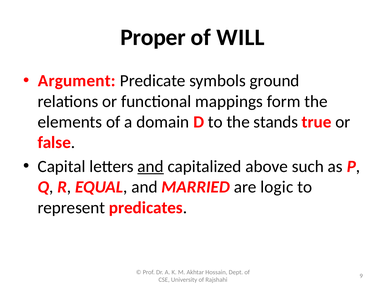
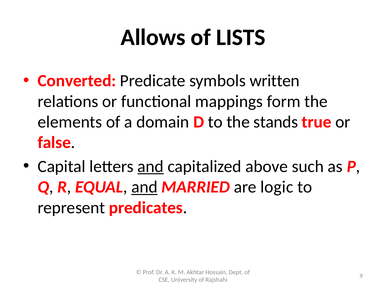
Proper: Proper -> Allows
WILL: WILL -> LISTS
Argument: Argument -> Converted
ground: ground -> written
and at (144, 187) underline: none -> present
